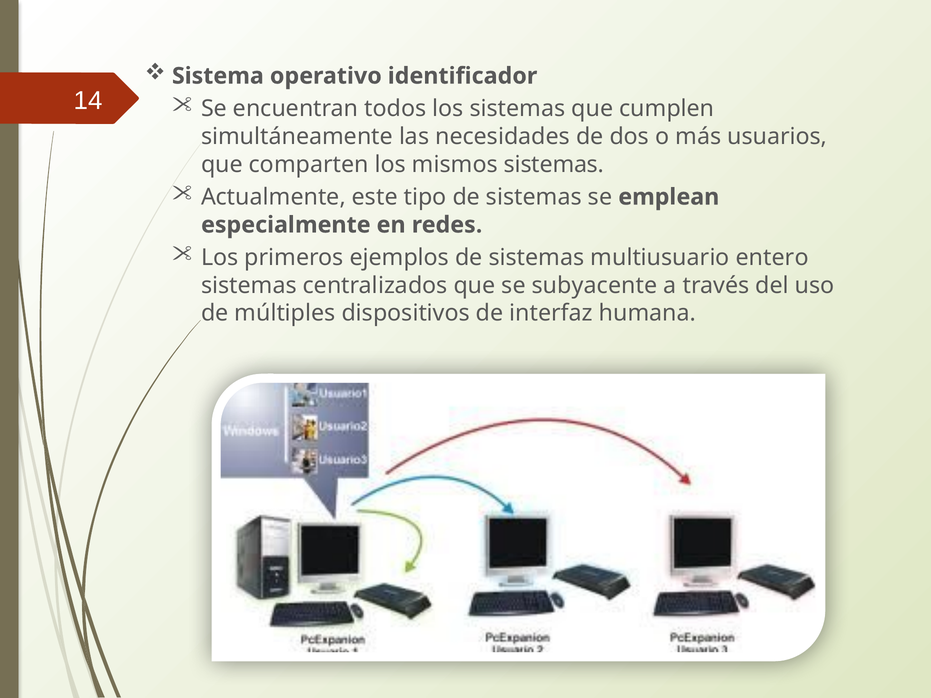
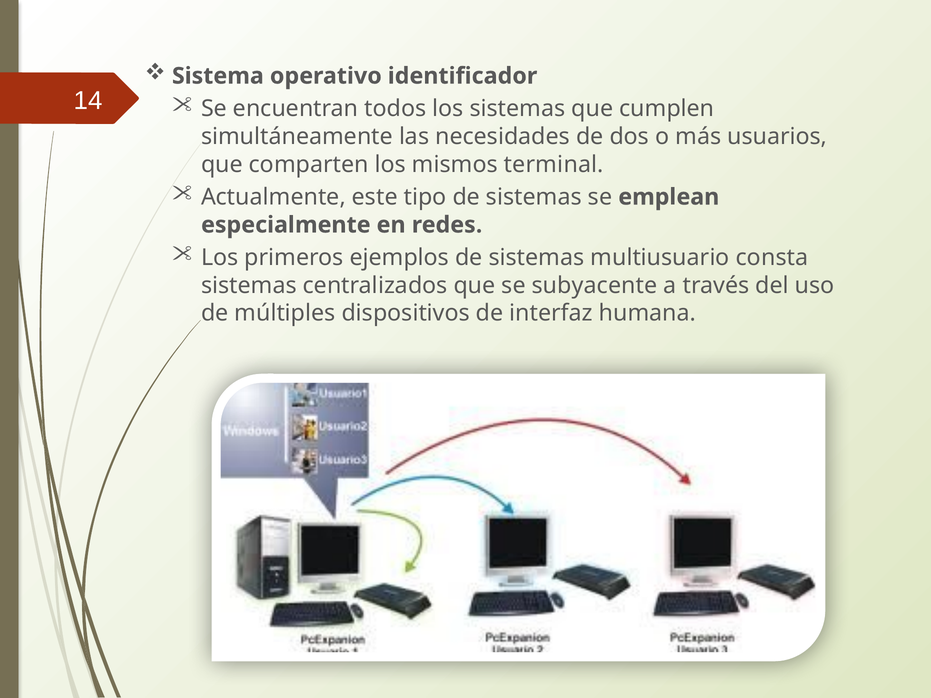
mismos sistemas: sistemas -> terminal
entero: entero -> consta
